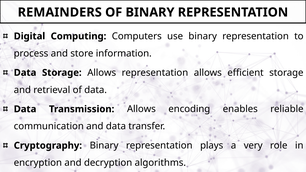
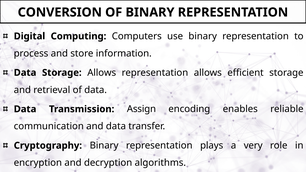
REMAINDERS: REMAINDERS -> CONVERSION
Transmission Allows: Allows -> Assign
